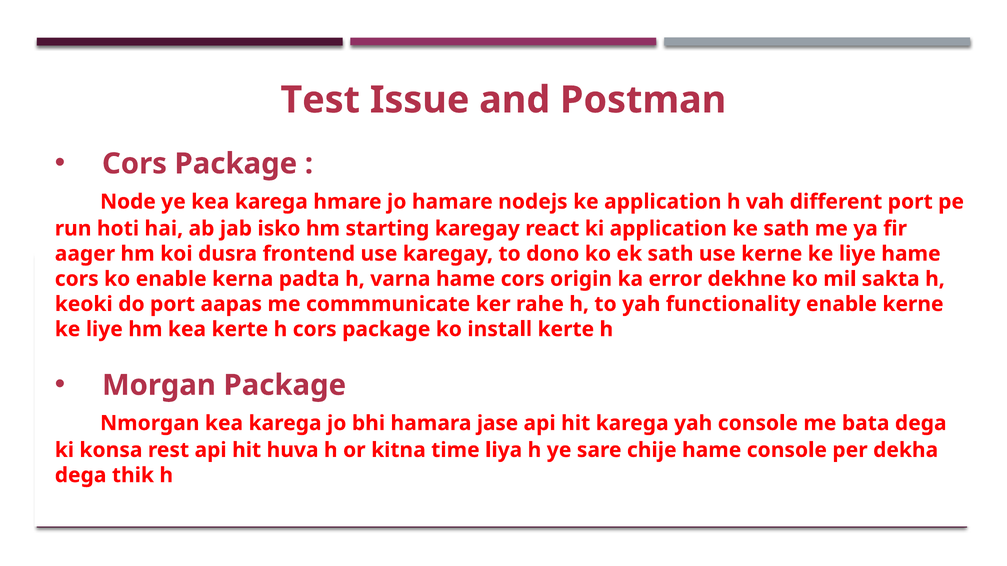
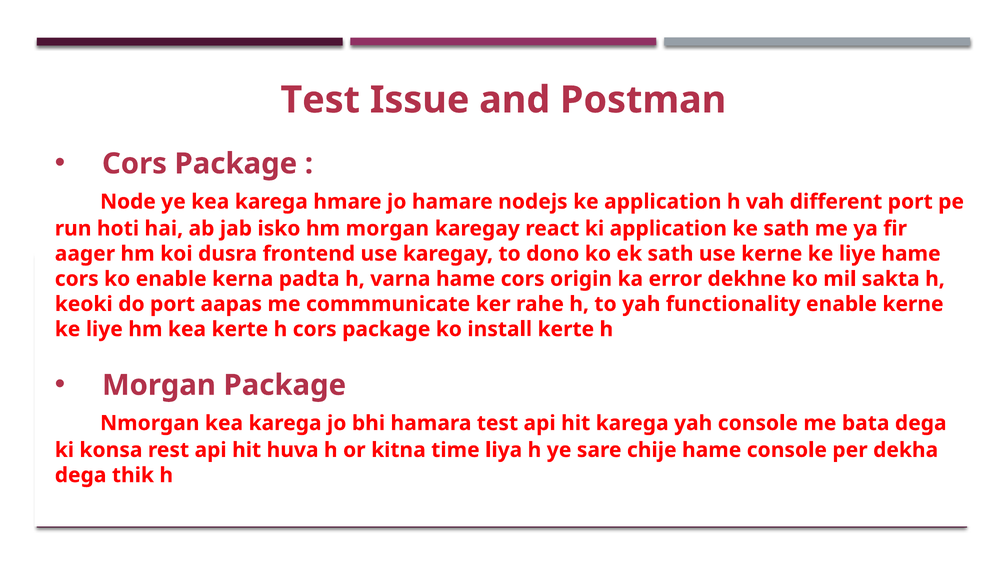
hm starting: starting -> morgan
hamara jase: jase -> test
